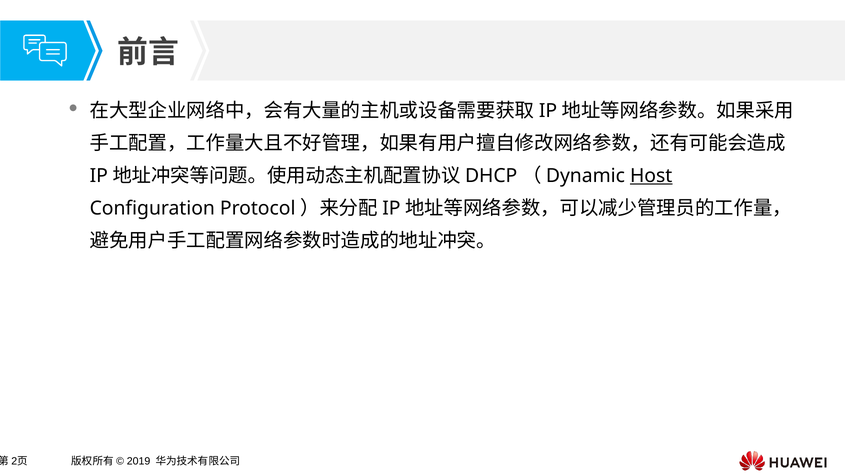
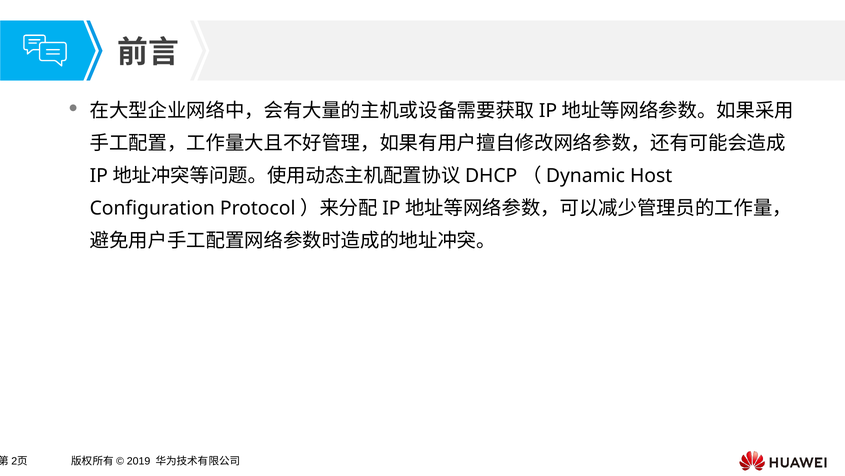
Host underline: present -> none
